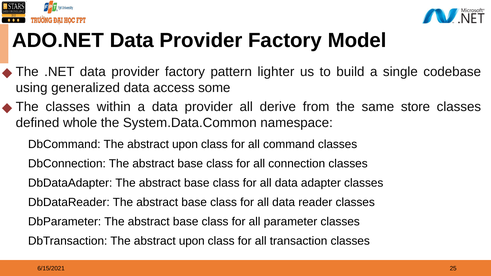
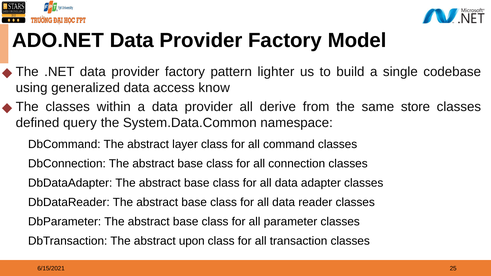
some: some -> know
whole: whole -> query
DbCommand The abstract upon: upon -> layer
